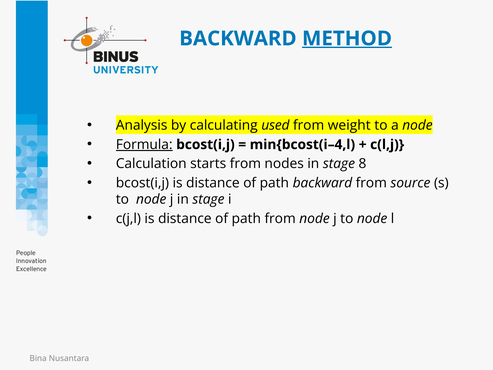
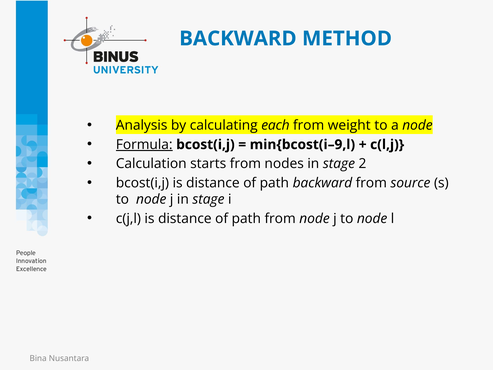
METHOD underline: present -> none
used: used -> each
min{bcost(i–4,l: min{bcost(i–4,l -> min{bcost(i–9,l
8: 8 -> 2
